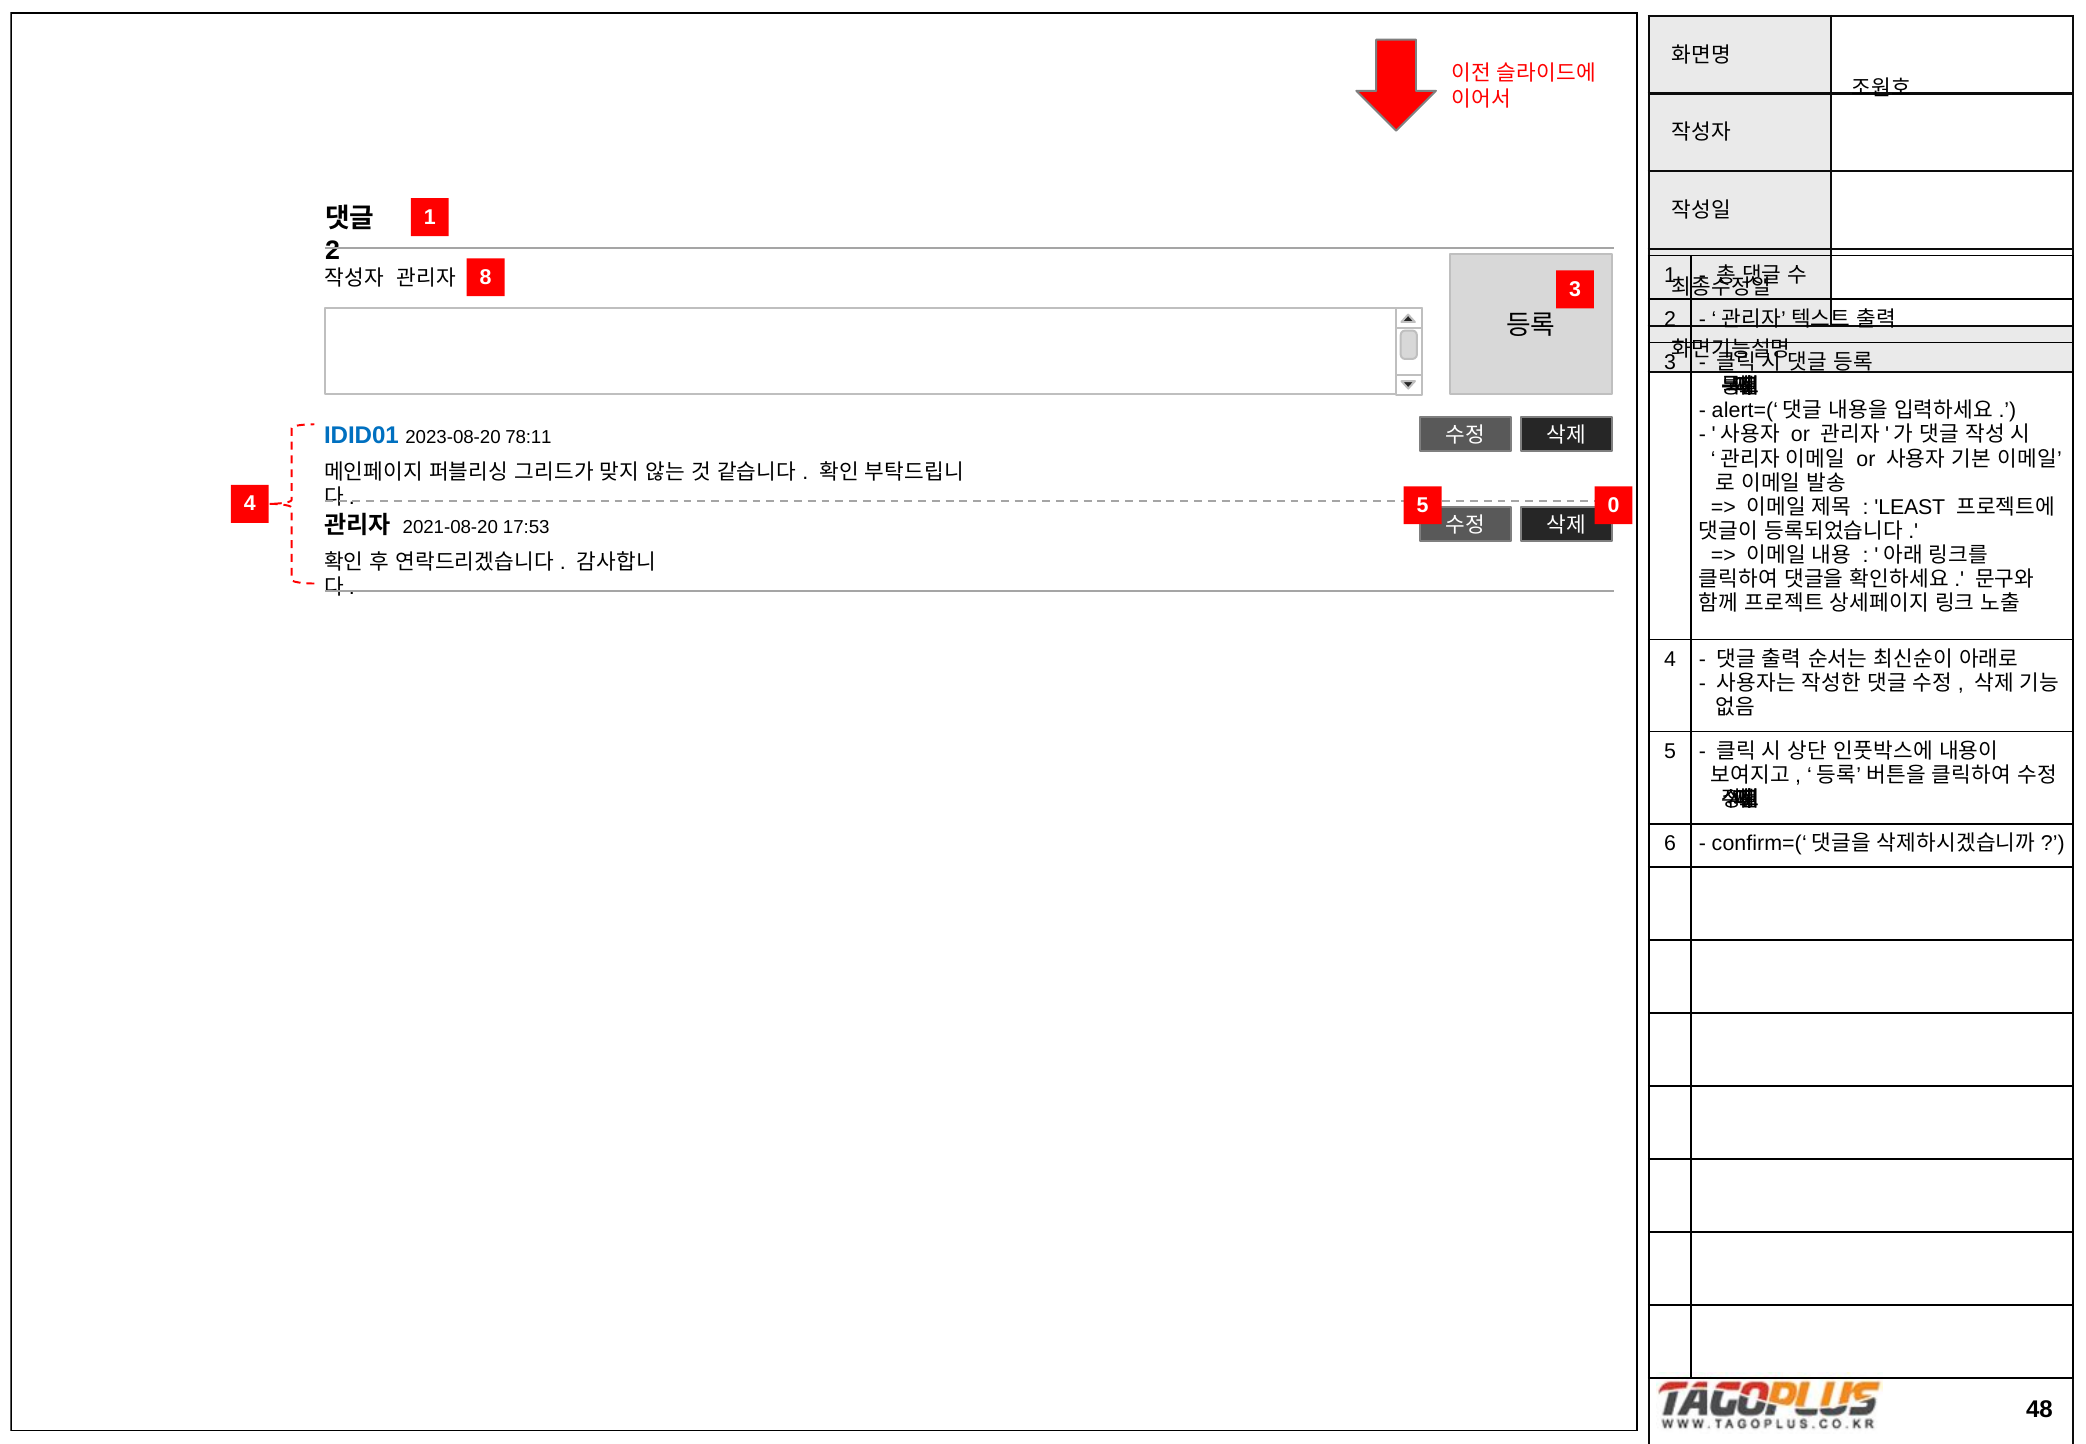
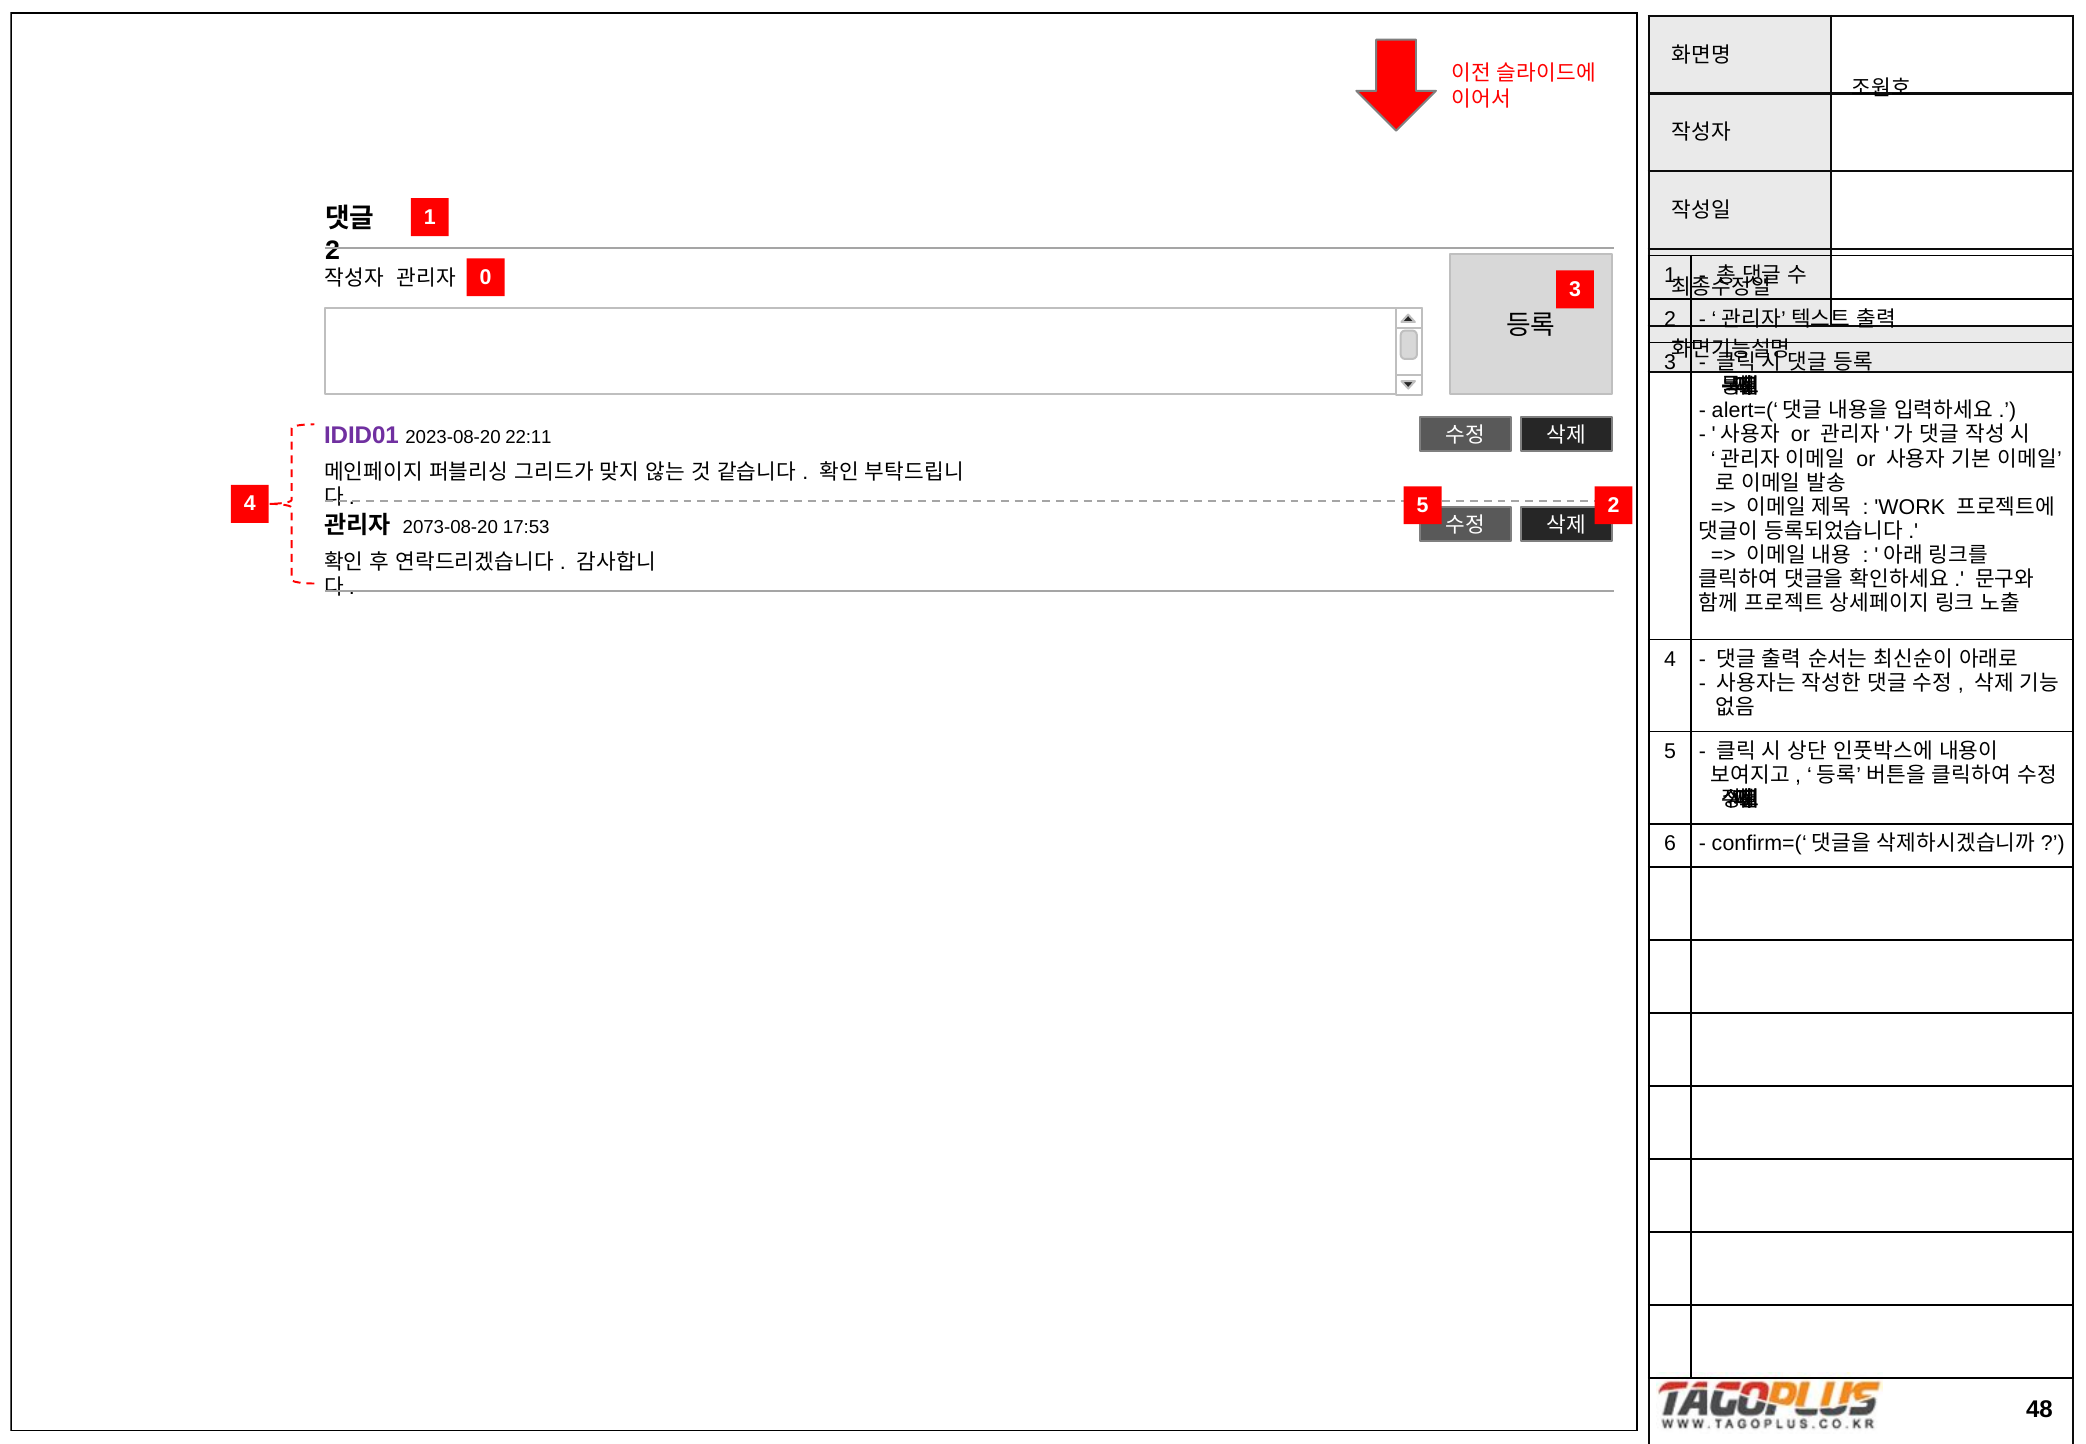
8: 8 -> 0
IDID01 colour: blue -> purple
78:11: 78:11 -> 22:11
5 0: 0 -> 2
LEAST: LEAST -> WORK
2021-08-20: 2021-08-20 -> 2073-08-20
